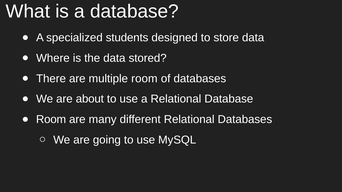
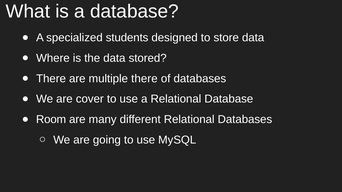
multiple room: room -> there
about: about -> cover
